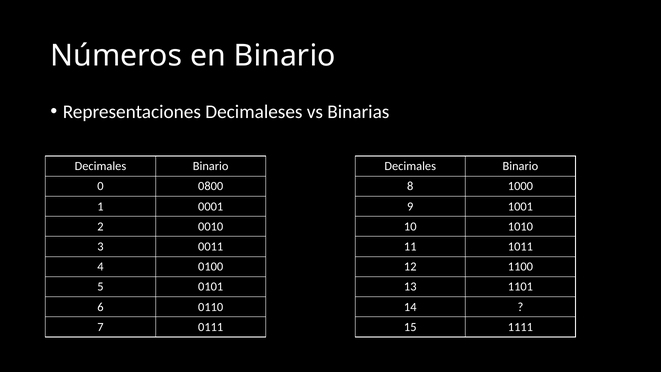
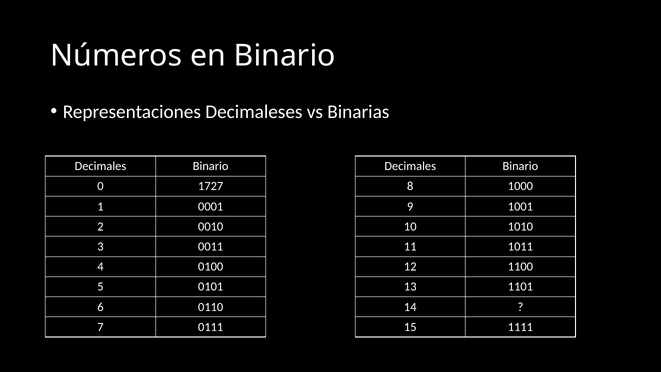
0800: 0800 -> 1727
